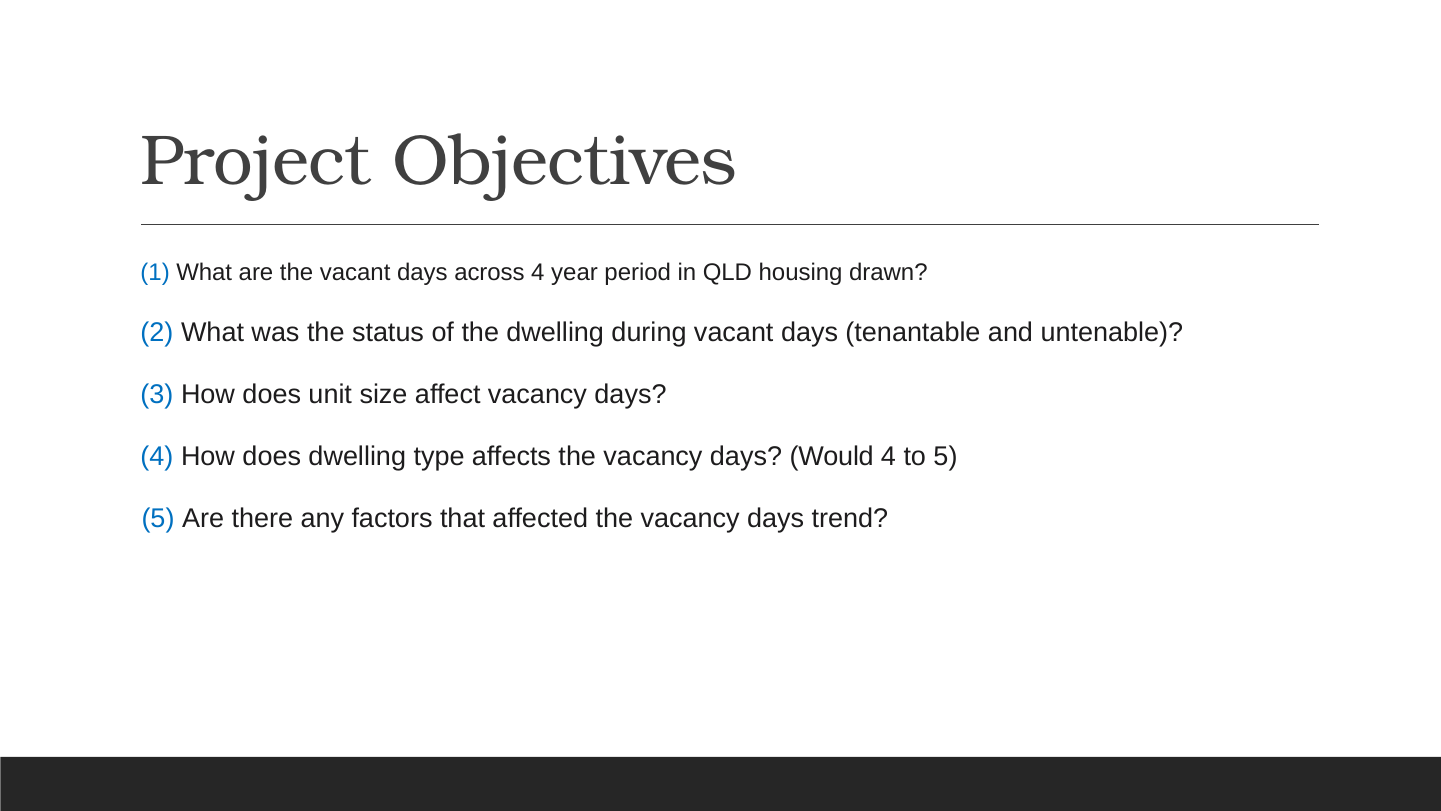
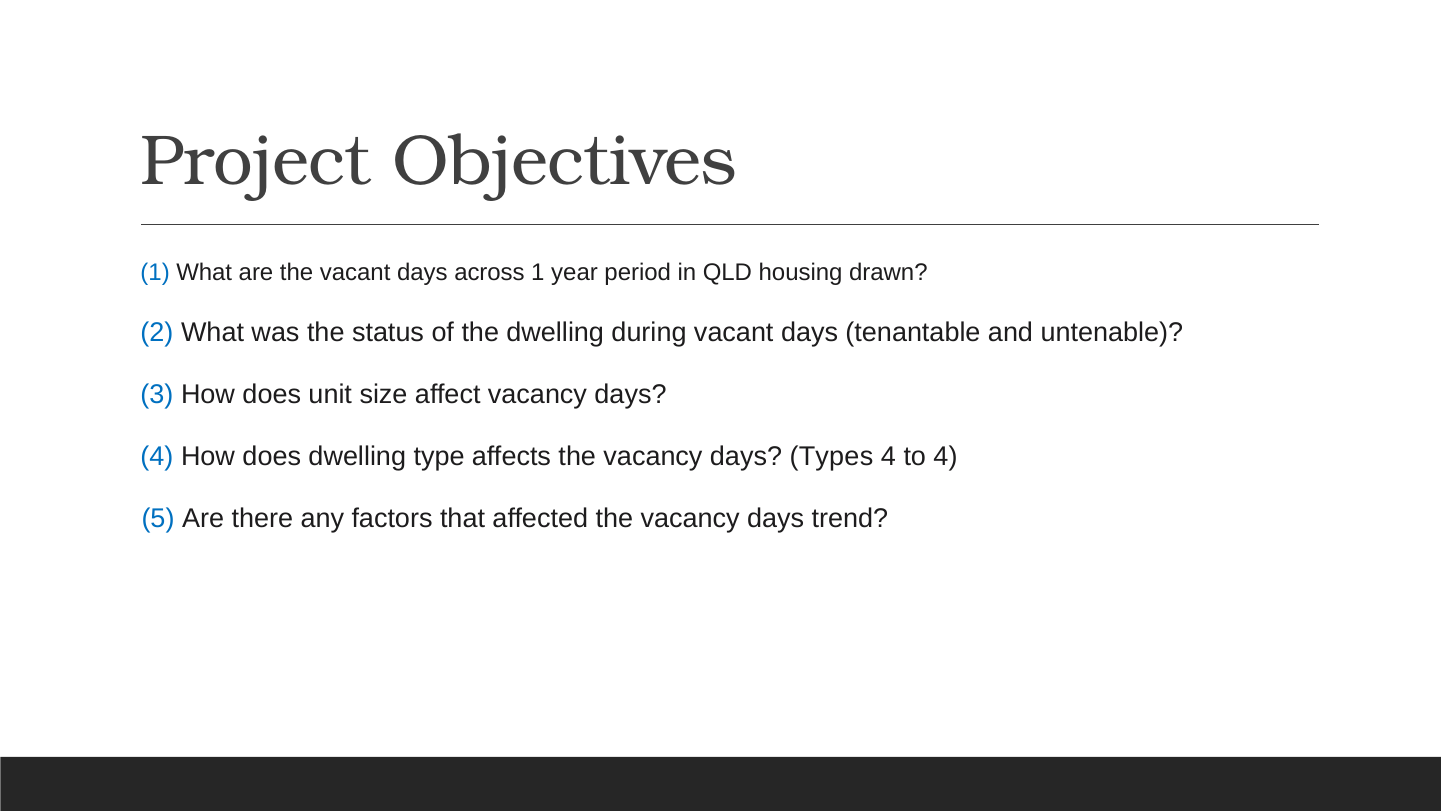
across 4: 4 -> 1
Would: Would -> Types
to 5: 5 -> 4
